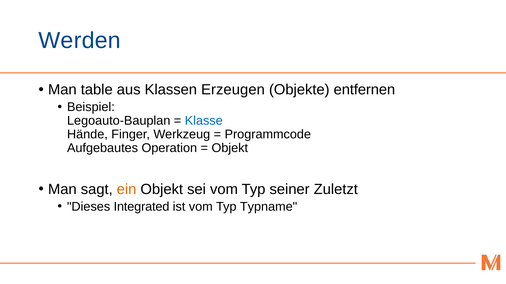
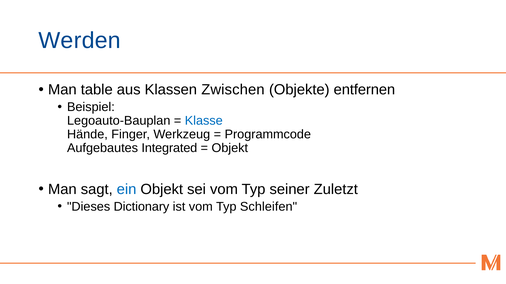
Erzeugen: Erzeugen -> Zwischen
Operation: Operation -> Integrated
ein colour: orange -> blue
Integrated: Integrated -> Dictionary
Typname: Typname -> Schleifen
